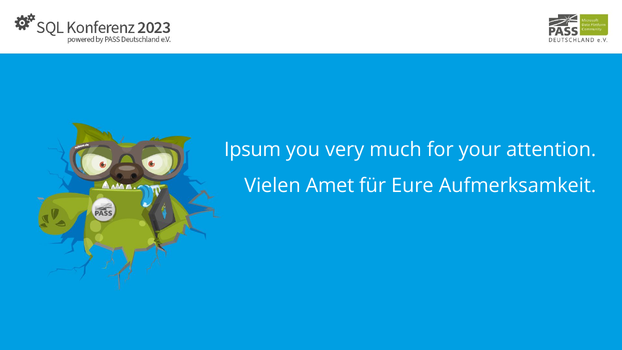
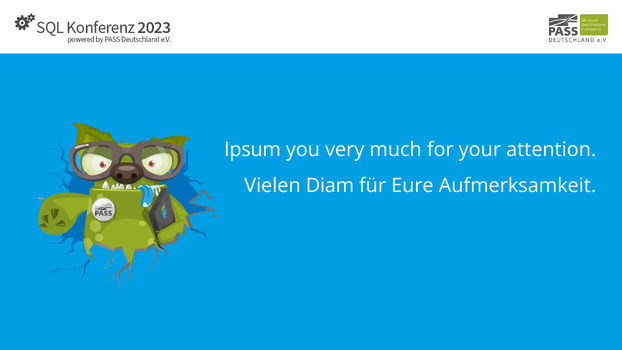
Amet: Amet -> Diam
